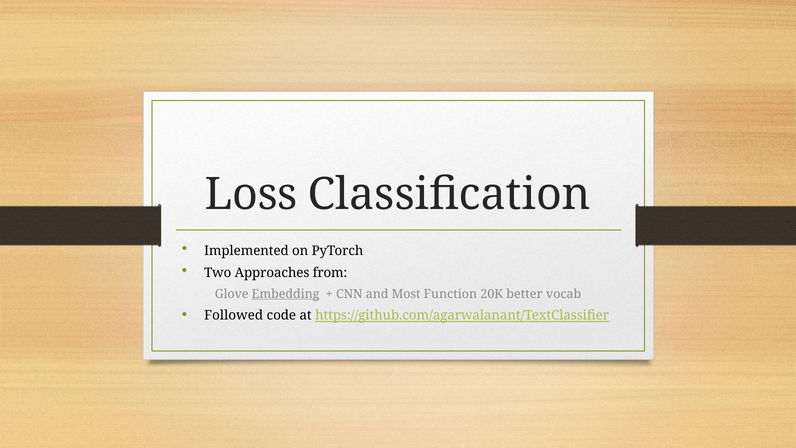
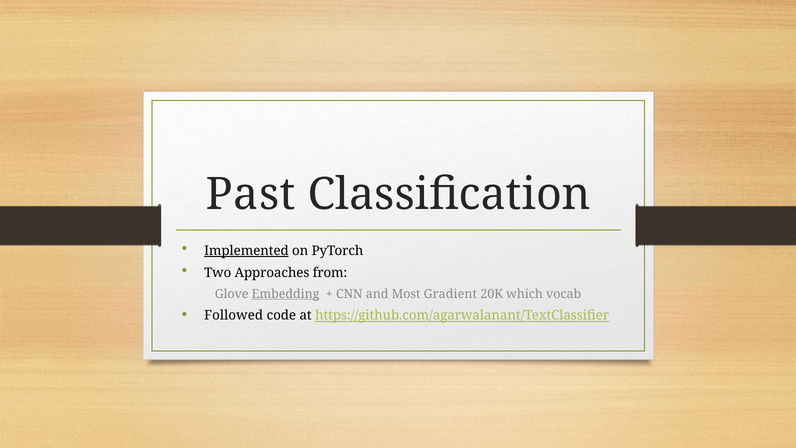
Loss: Loss -> Past
Implemented underline: none -> present
Function: Function -> Gradient
better: better -> which
